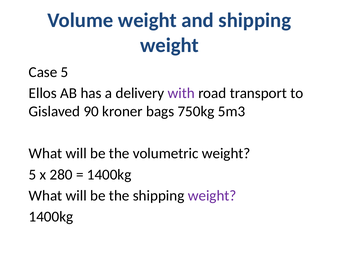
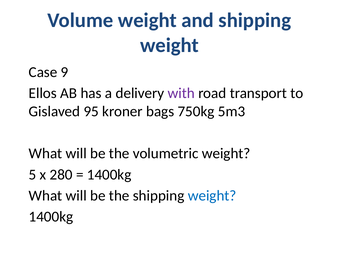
Case 5: 5 -> 9
90: 90 -> 95
weight at (212, 196) colour: purple -> blue
